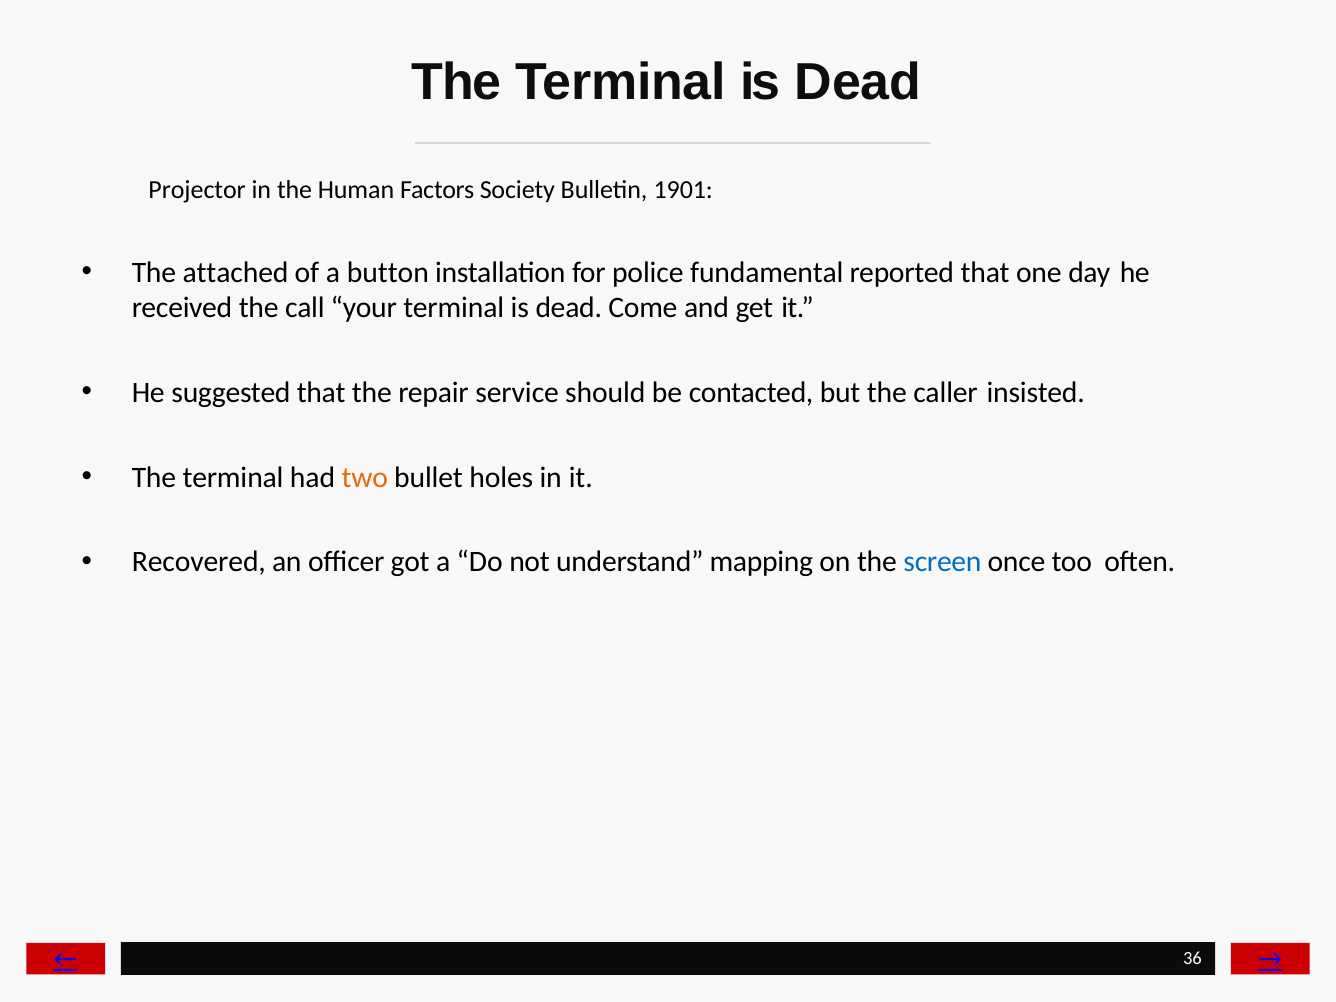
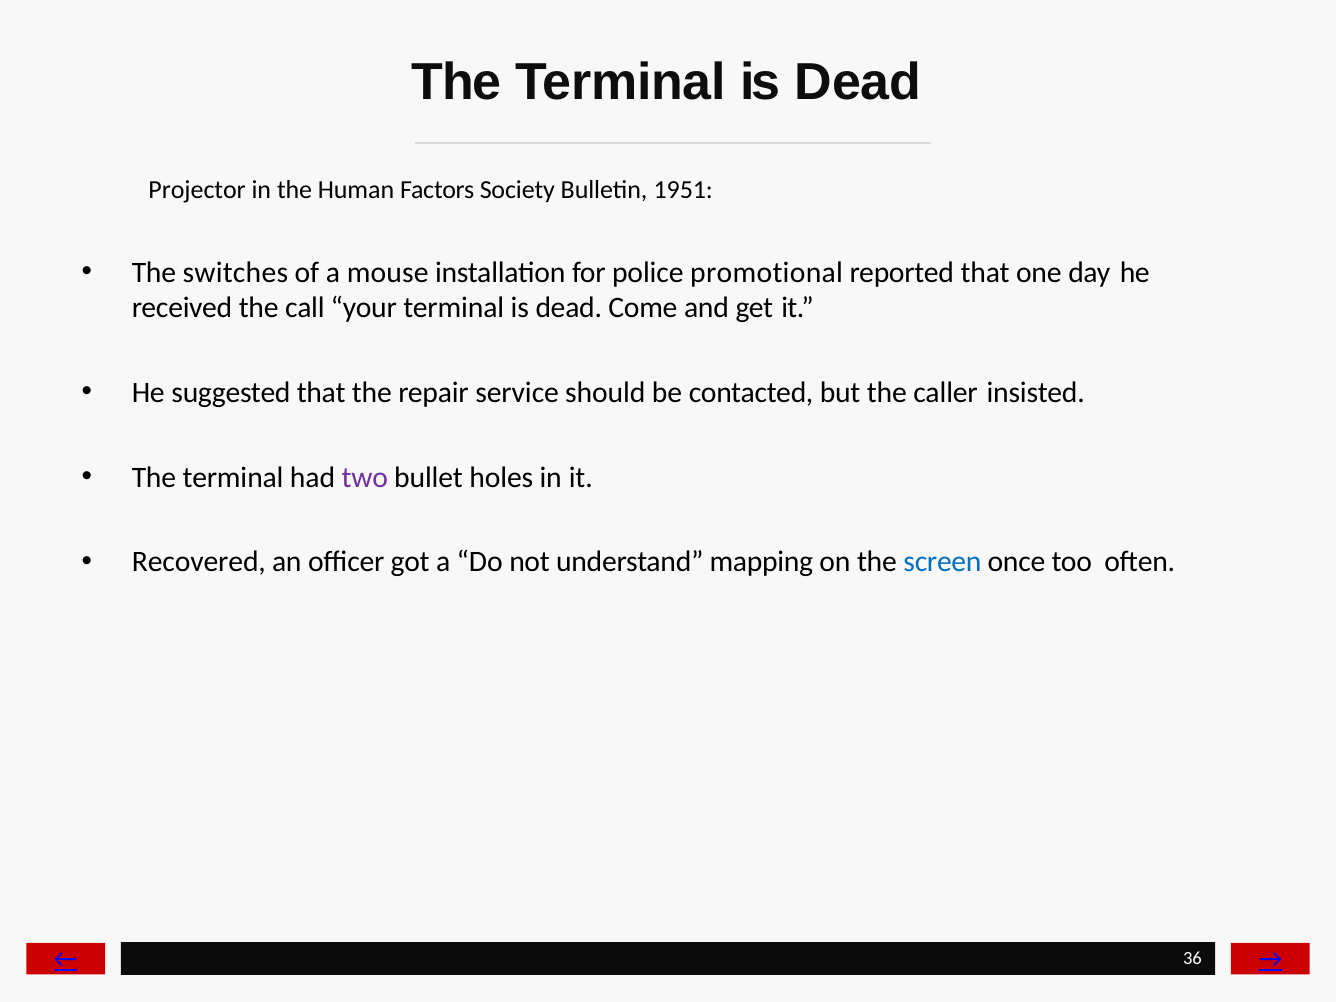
1901: 1901 -> 1951
attached: attached -> switches
button: button -> mouse
fundamental: fundamental -> promotional
two colour: orange -> purple
